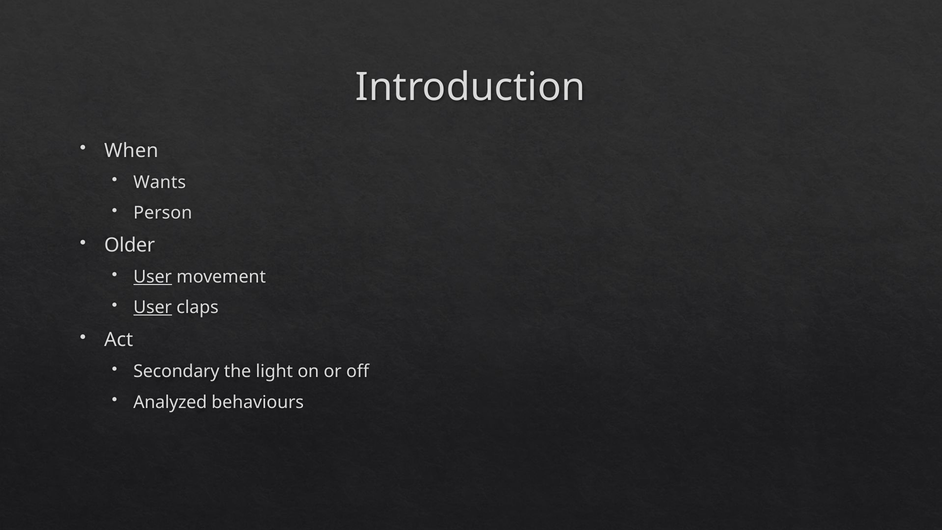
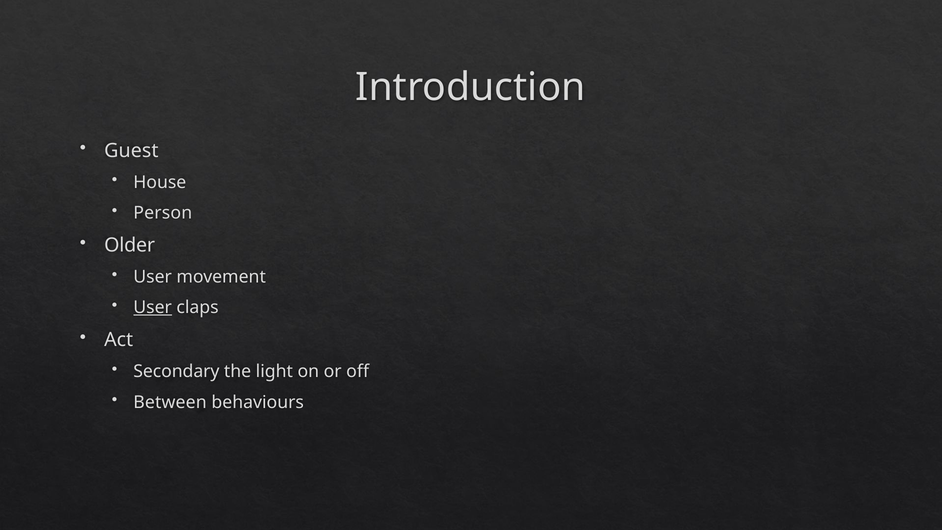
When: When -> Guest
Wants: Wants -> House
User at (153, 277) underline: present -> none
Analyzed: Analyzed -> Between
